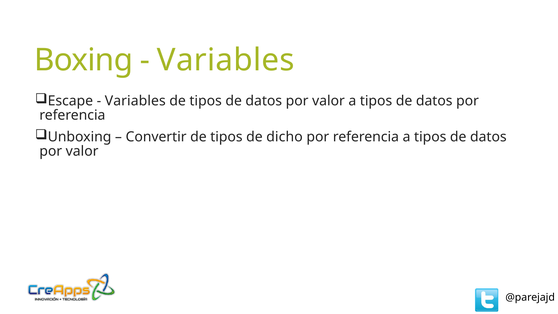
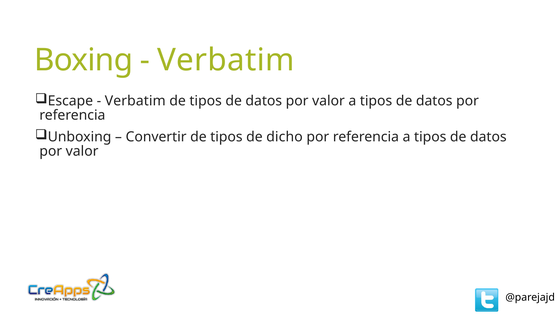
Variables at (226, 60): Variables -> Verbatim
Variables at (135, 101): Variables -> Verbatim
